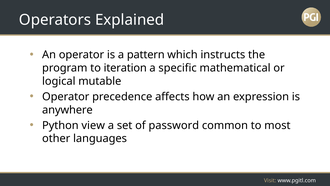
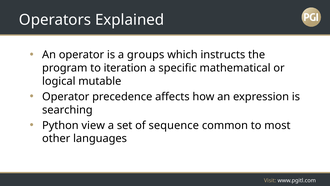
pattern: pattern -> groups
anywhere: anywhere -> searching
password: password -> sequence
